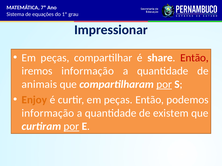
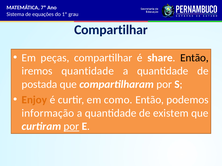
Impressionar at (111, 30): Impressionar -> Compartilhar
Então at (194, 58) colour: red -> black
iremos informação: informação -> quantidade
animais: animais -> postada
por at (164, 85) underline: present -> none
curtir em peças: peças -> como
